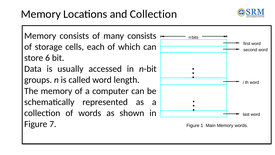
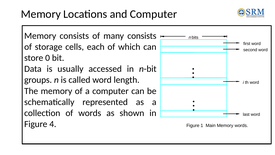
and Collection: Collection -> Computer
6: 6 -> 0
7: 7 -> 4
